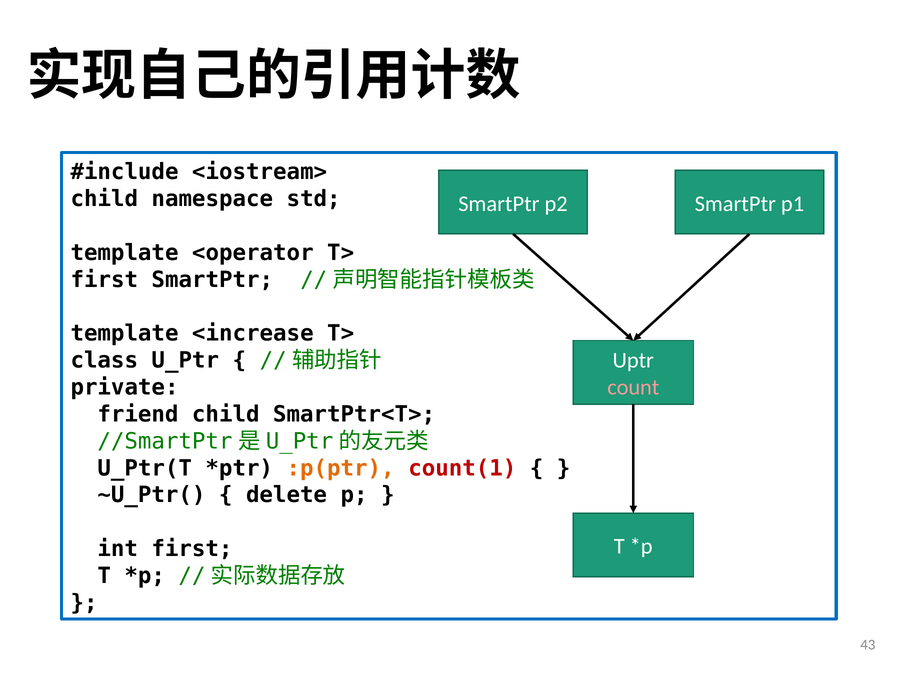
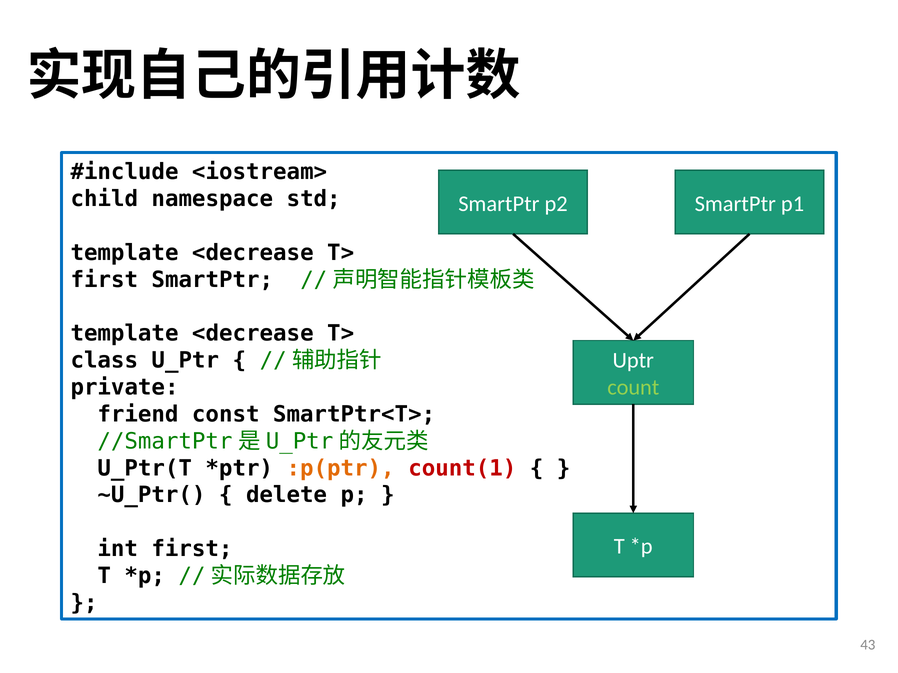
<operator at (253, 253): <operator -> <decrease
<increase at (253, 334): <increase -> <decrease
count colour: pink -> light green
friend child: child -> const
